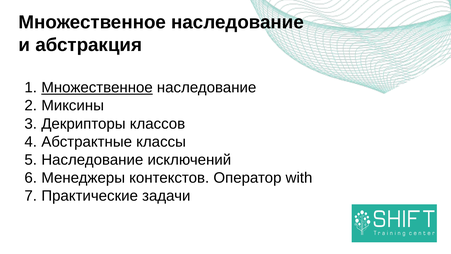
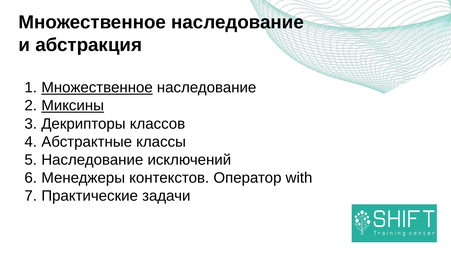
Миксины underline: none -> present
